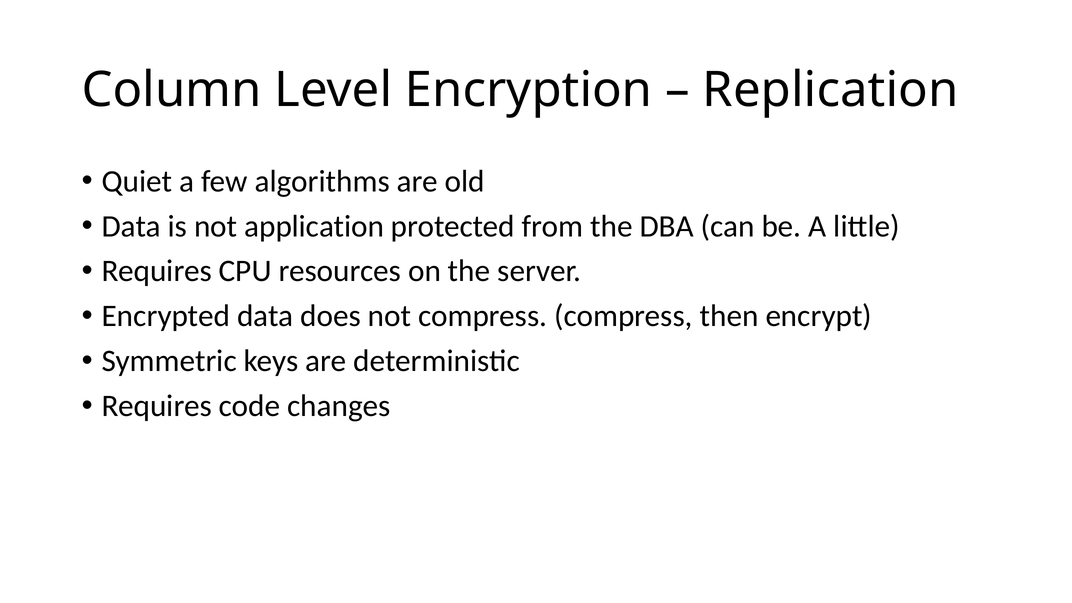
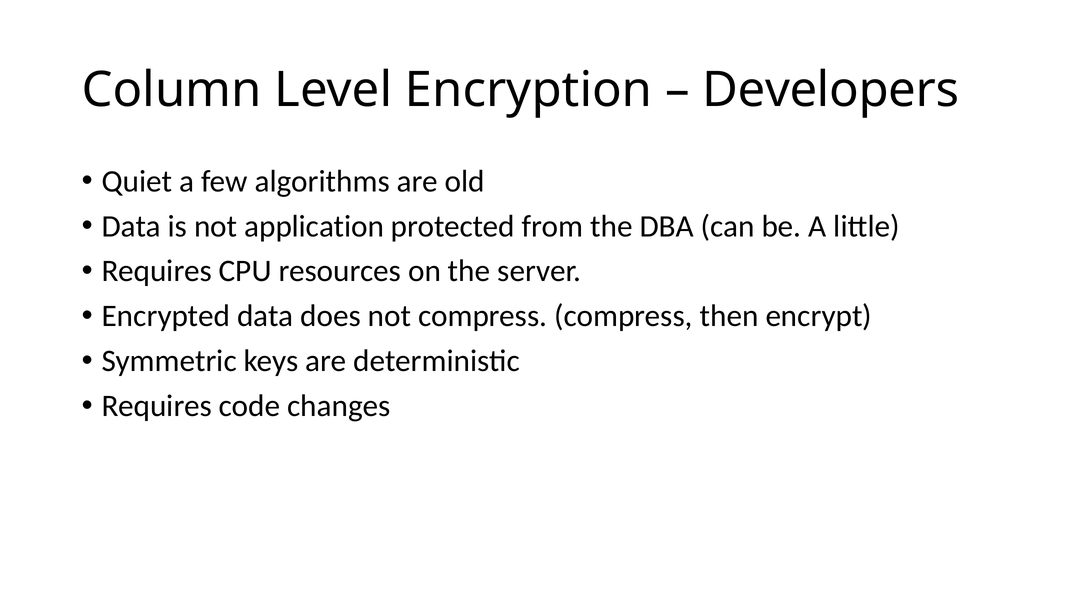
Replication: Replication -> Developers
